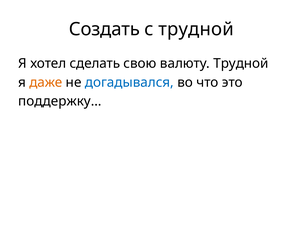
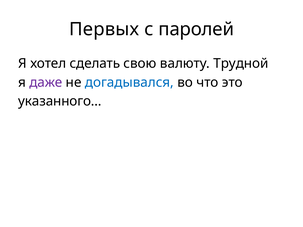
Создать: Создать -> Первых
с трудной: трудной -> паролей
даже colour: orange -> purple
поддержку…: поддержку… -> указанного…
